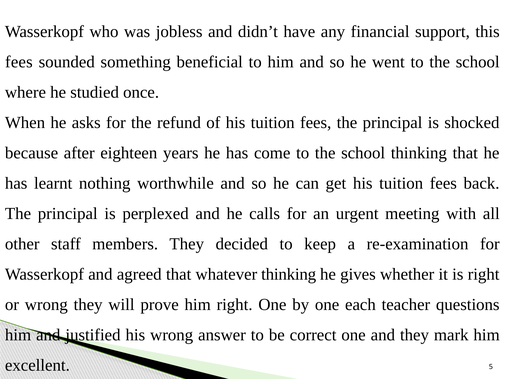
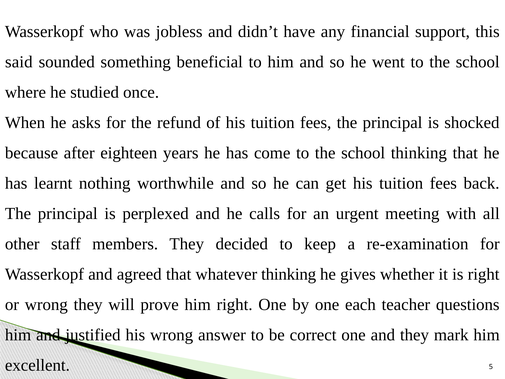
fees at (19, 62): fees -> said
